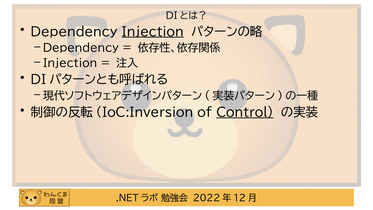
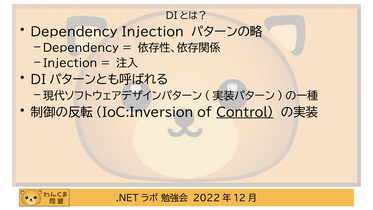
Injection at (153, 32) underline: present -> none
